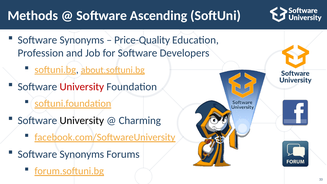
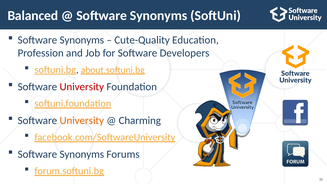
Methods: Methods -> Balanced
Ascending at (159, 16): Ascending -> Synonyms
Price-Quality: Price-Quality -> Cute-Quality
University at (82, 120) colour: black -> orange
